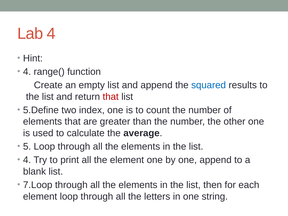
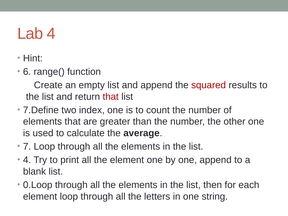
4 at (27, 72): 4 -> 6
squared colour: blue -> red
5.Define: 5.Define -> 7.Define
5: 5 -> 7
7.Loop: 7.Loop -> 0.Loop
